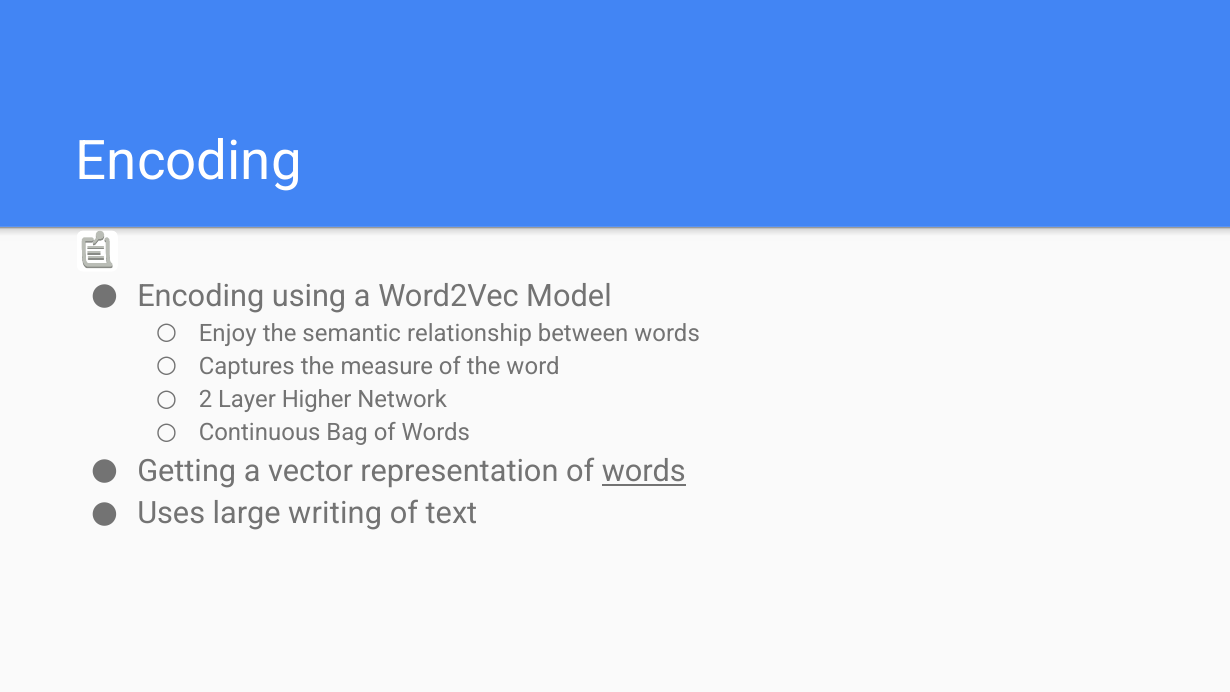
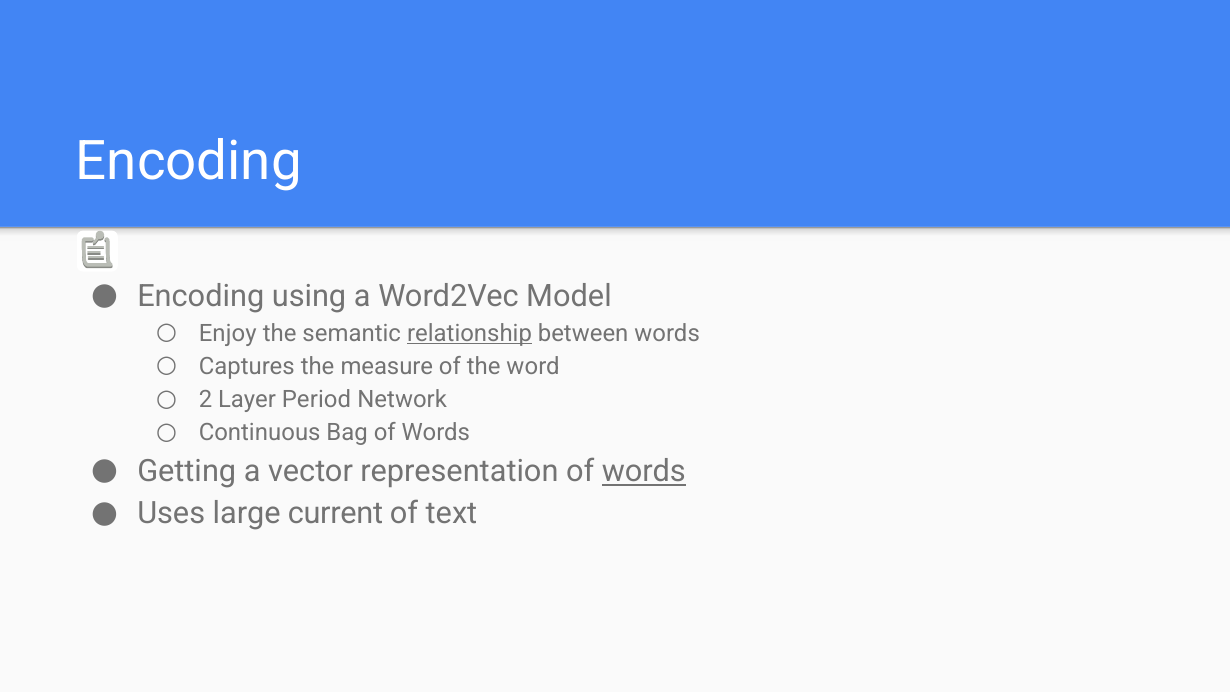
relationship underline: none -> present
Higher: Higher -> Period
writing: writing -> current
